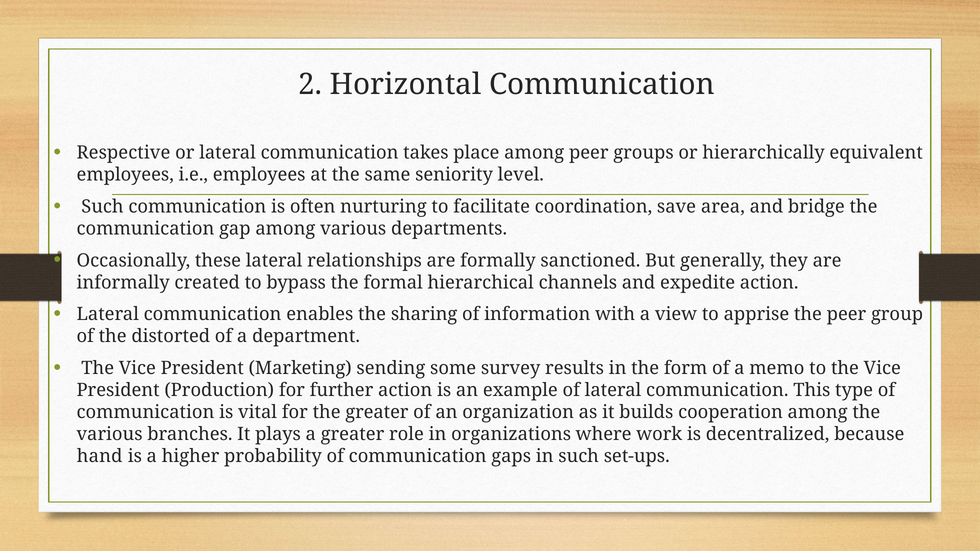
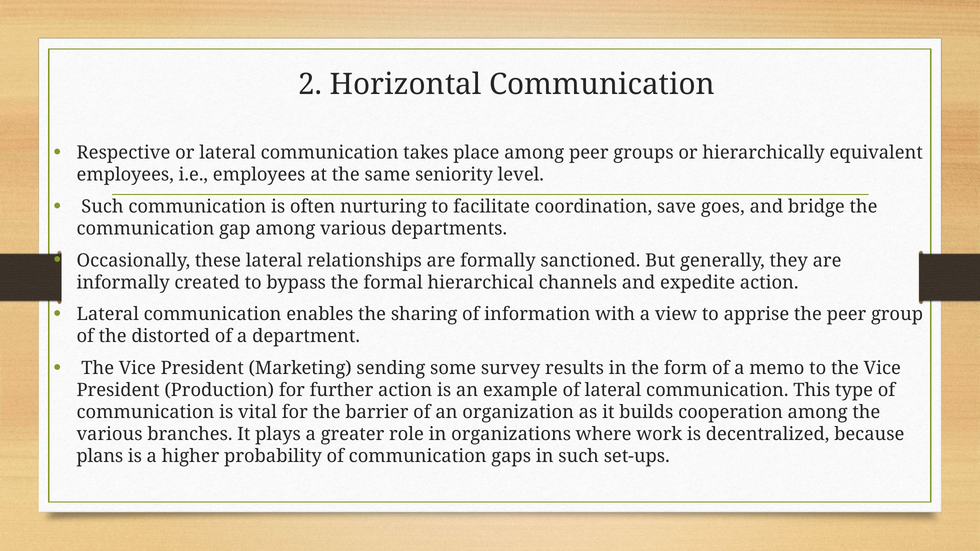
area: area -> goes
the greater: greater -> barrier
hand: hand -> plans
